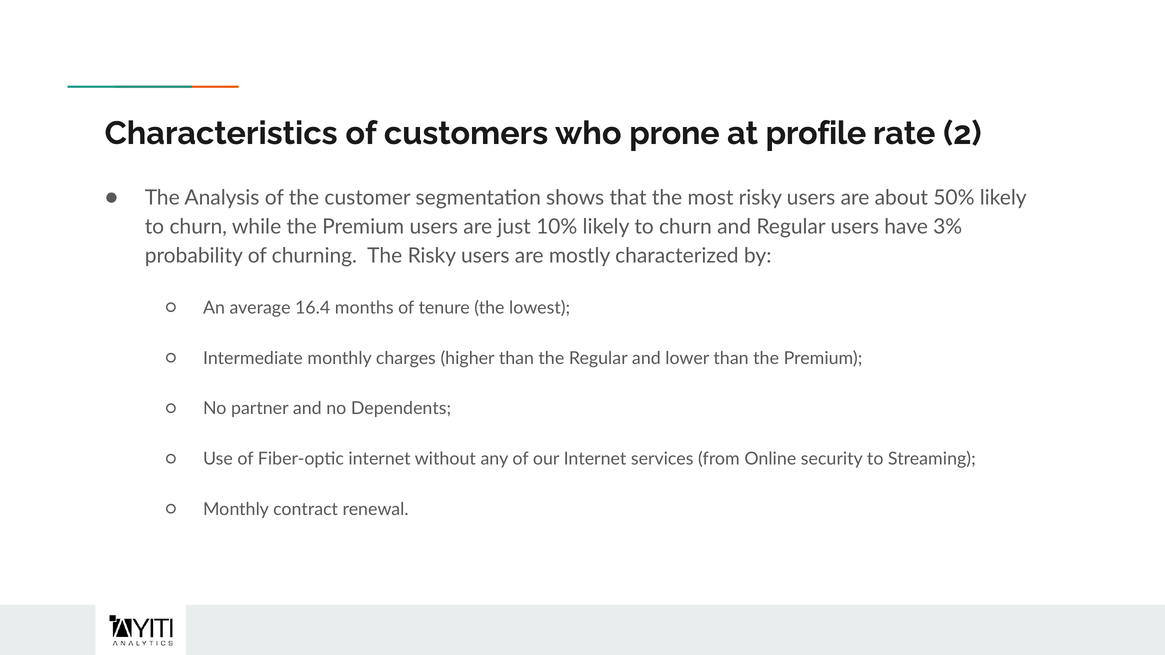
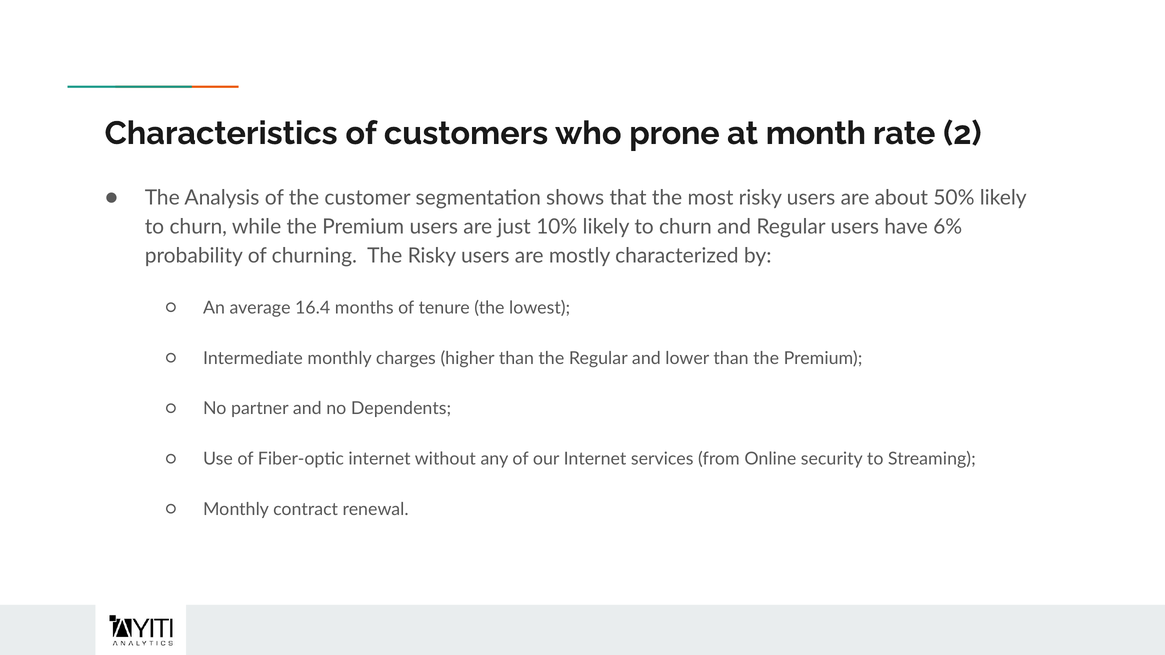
profile: profile -> month
3%: 3% -> 6%
